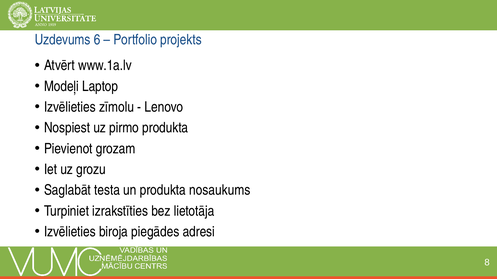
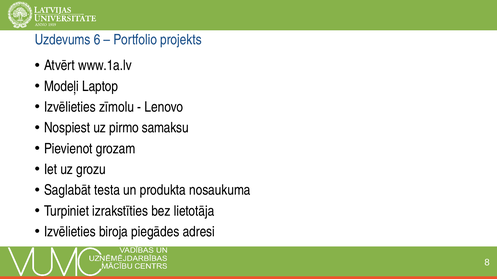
pirmo produkta: produkta -> samaksu
nosaukums: nosaukums -> nosaukuma
